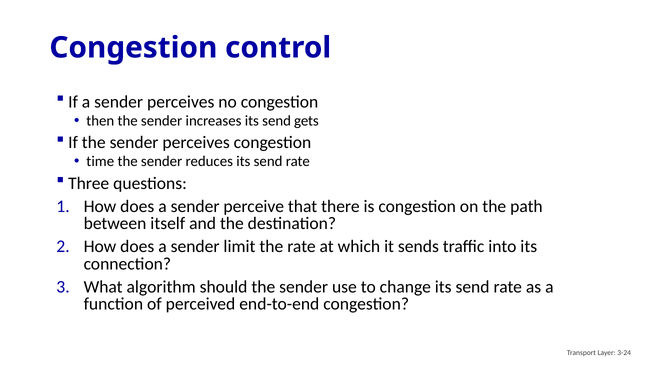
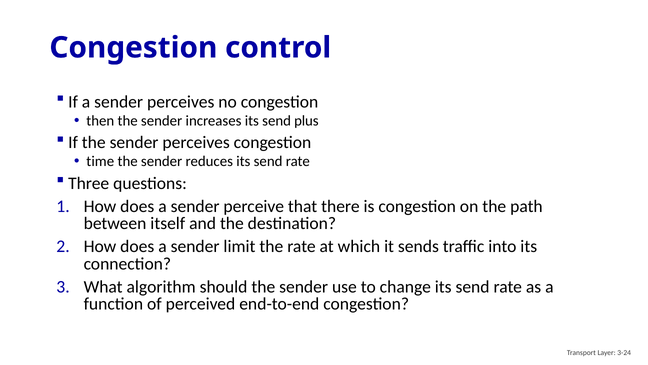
gets: gets -> plus
